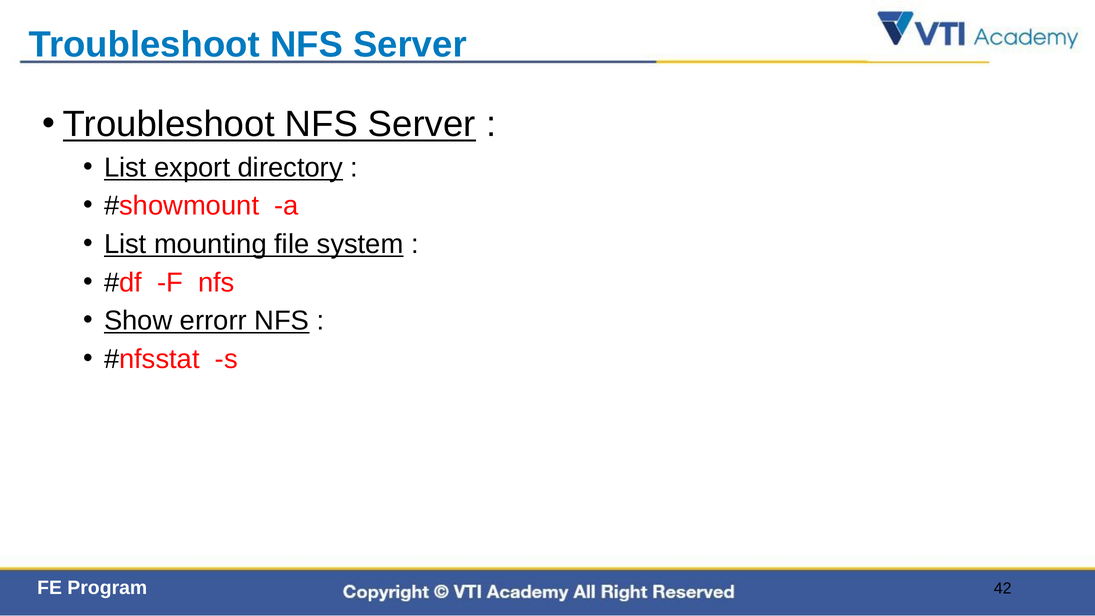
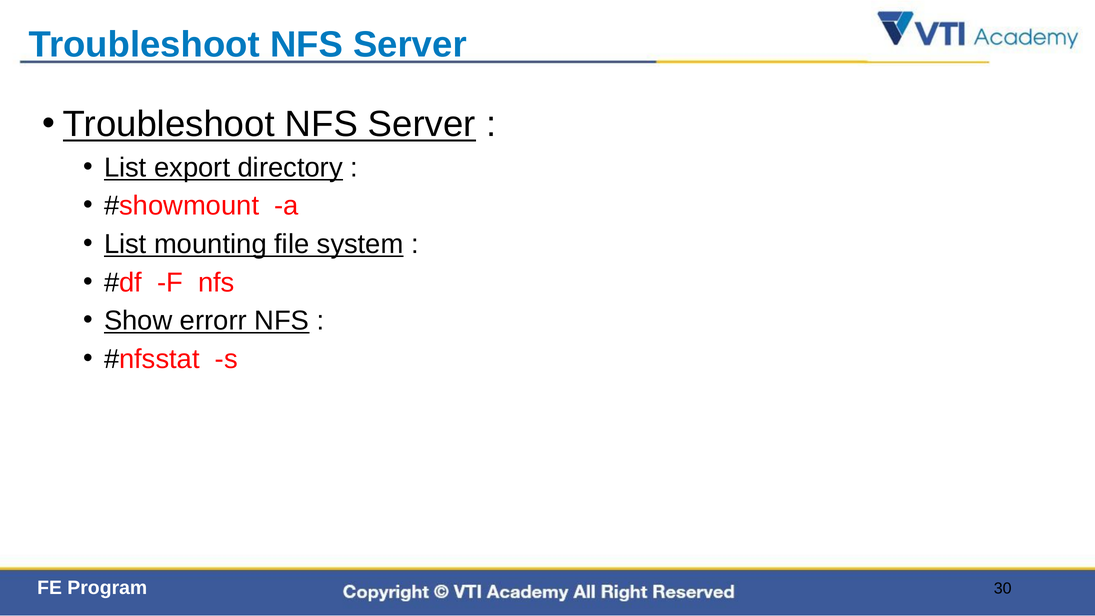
42: 42 -> 30
